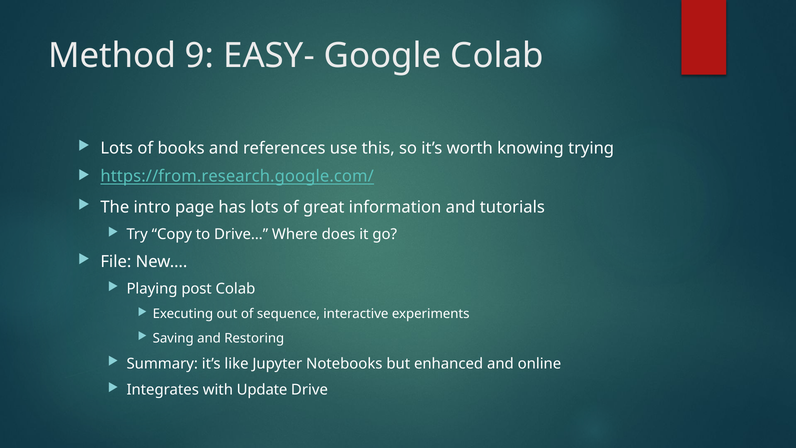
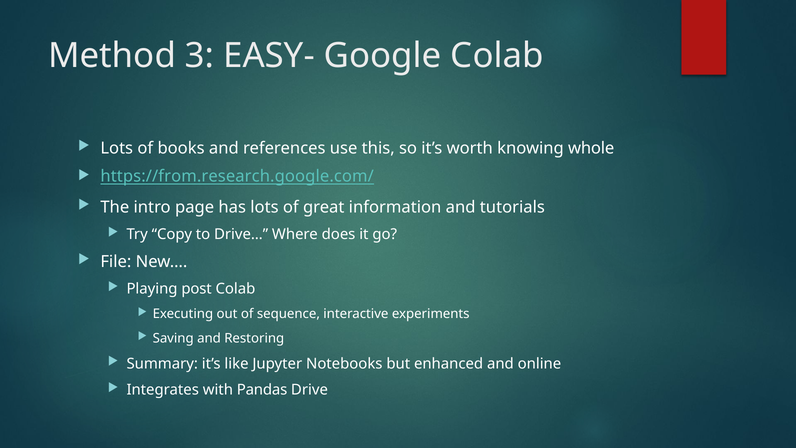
9: 9 -> 3
trying: trying -> whole
Update: Update -> Pandas
